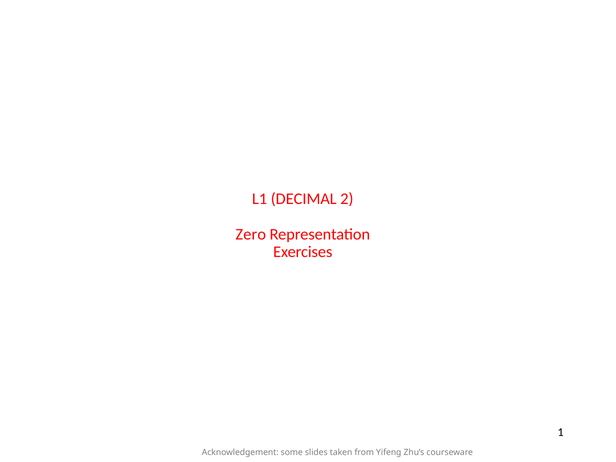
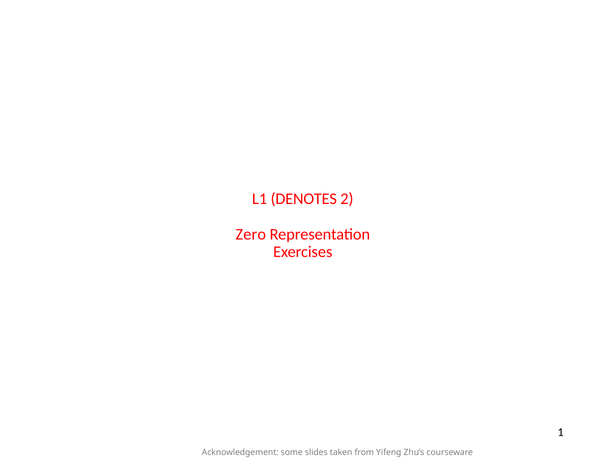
DECIMAL: DECIMAL -> DENOTES
